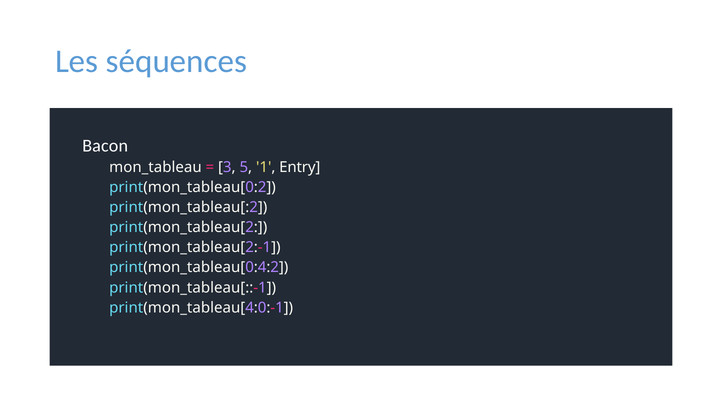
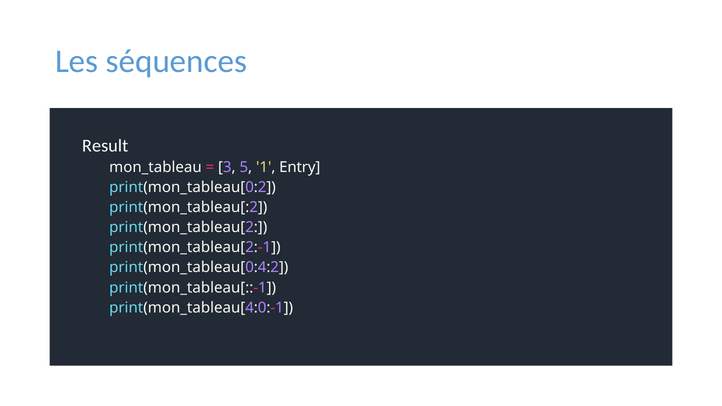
Bacon: Bacon -> Result
